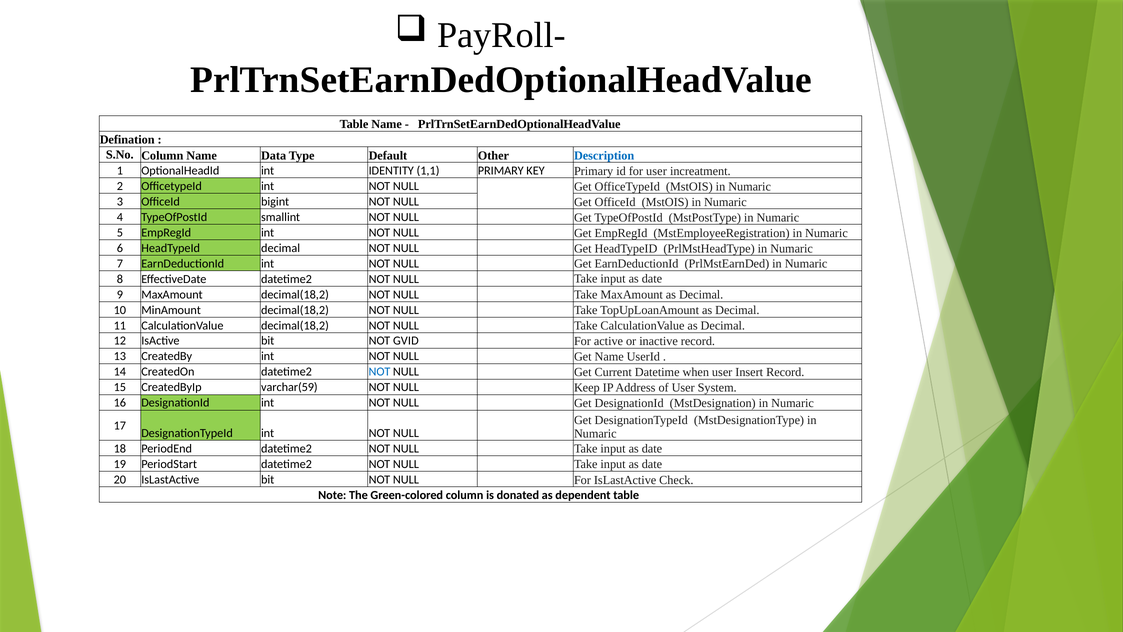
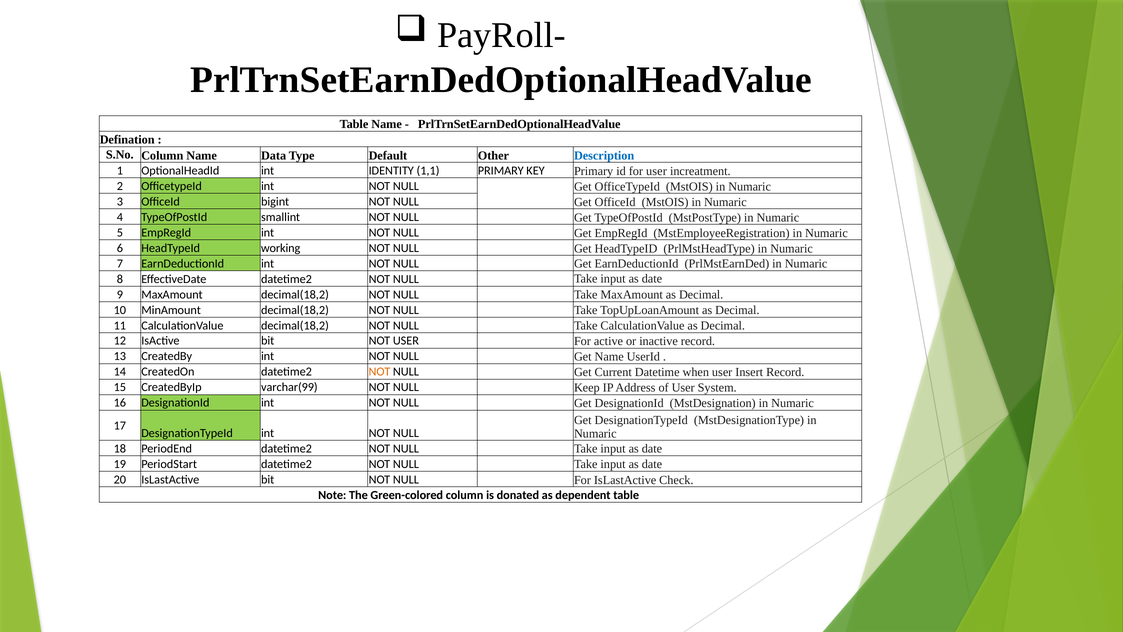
HeadTypeId decimal: decimal -> working
NOT GVID: GVID -> USER
NOT at (379, 372) colour: blue -> orange
varchar(59: varchar(59 -> varchar(99
